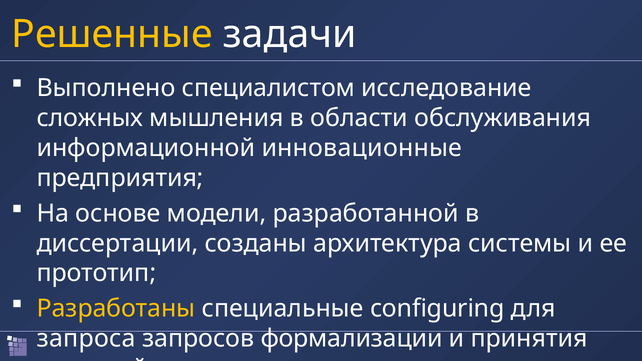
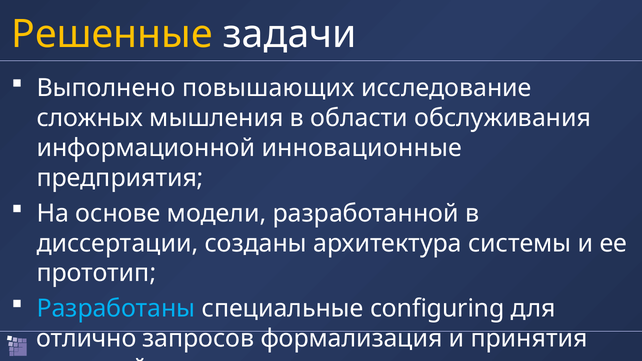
специалистом: специалистом -> повышающих
Разработаны colour: yellow -> light blue
запроса: запроса -> отлично
формализации: формализации -> формализация
